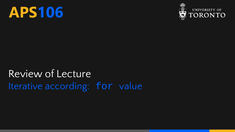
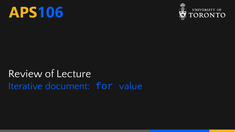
according: according -> document
